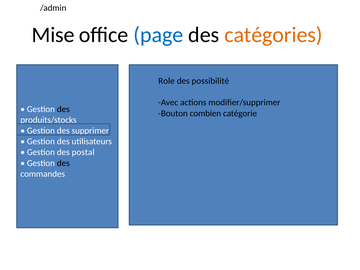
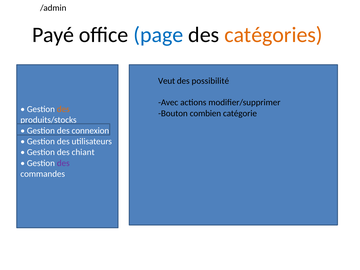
Mise: Mise -> Payé
Role: Role -> Veut
des at (63, 109) colour: black -> orange
supprimer: supprimer -> connexion
postal: postal -> chiant
des at (63, 163) colour: black -> purple
